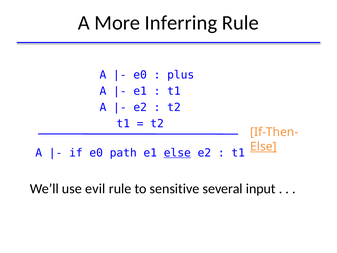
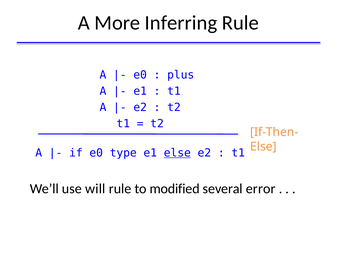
Else at (263, 147) underline: present -> none
path: path -> type
evil: evil -> will
sensitive: sensitive -> modified
input: input -> error
